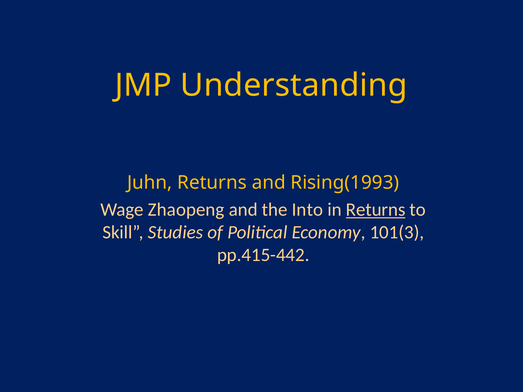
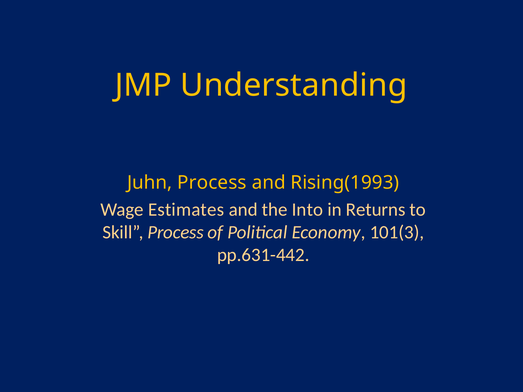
Juhn Returns: Returns -> Process
Zhaopeng: Zhaopeng -> Estimates
Returns at (376, 210) underline: present -> none
Skill Studies: Studies -> Process
pp.415-442: pp.415-442 -> pp.631-442
